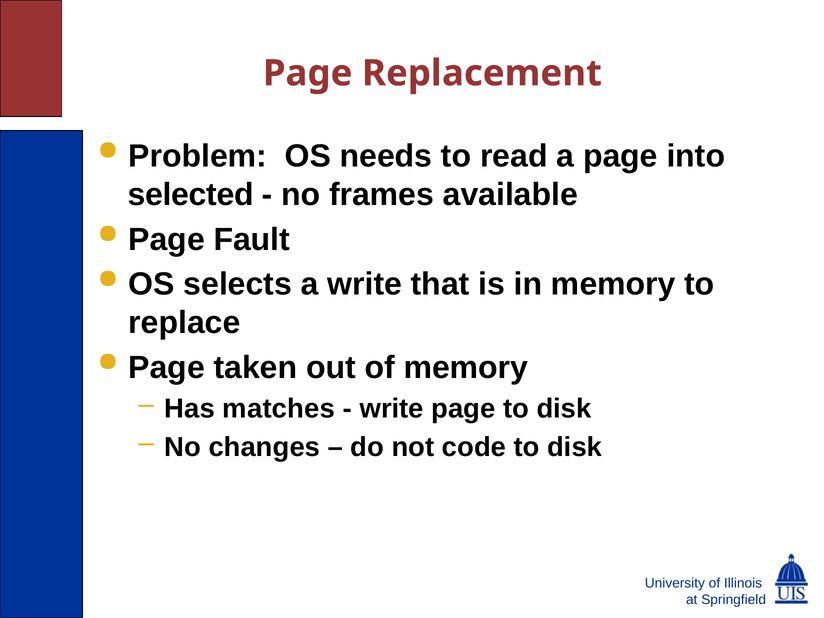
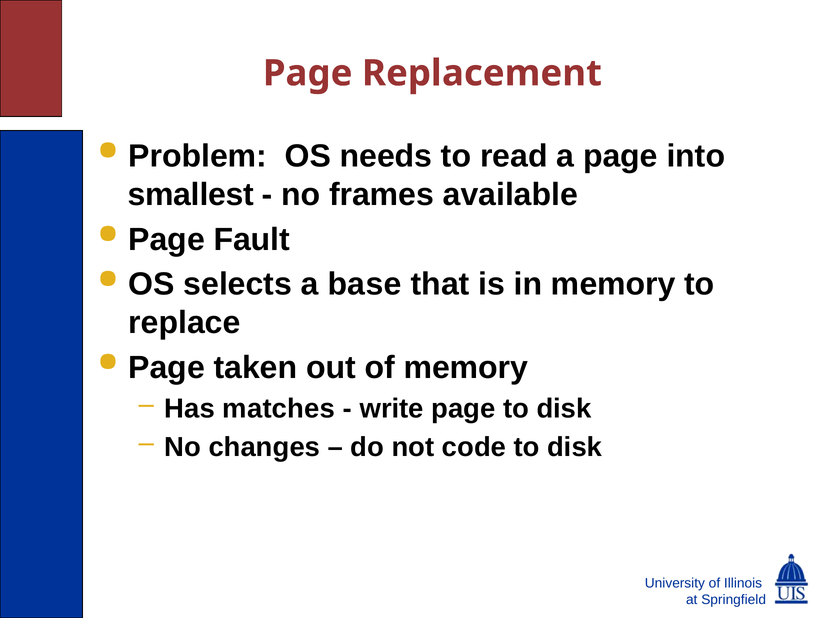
selected: selected -> smallest
a write: write -> base
